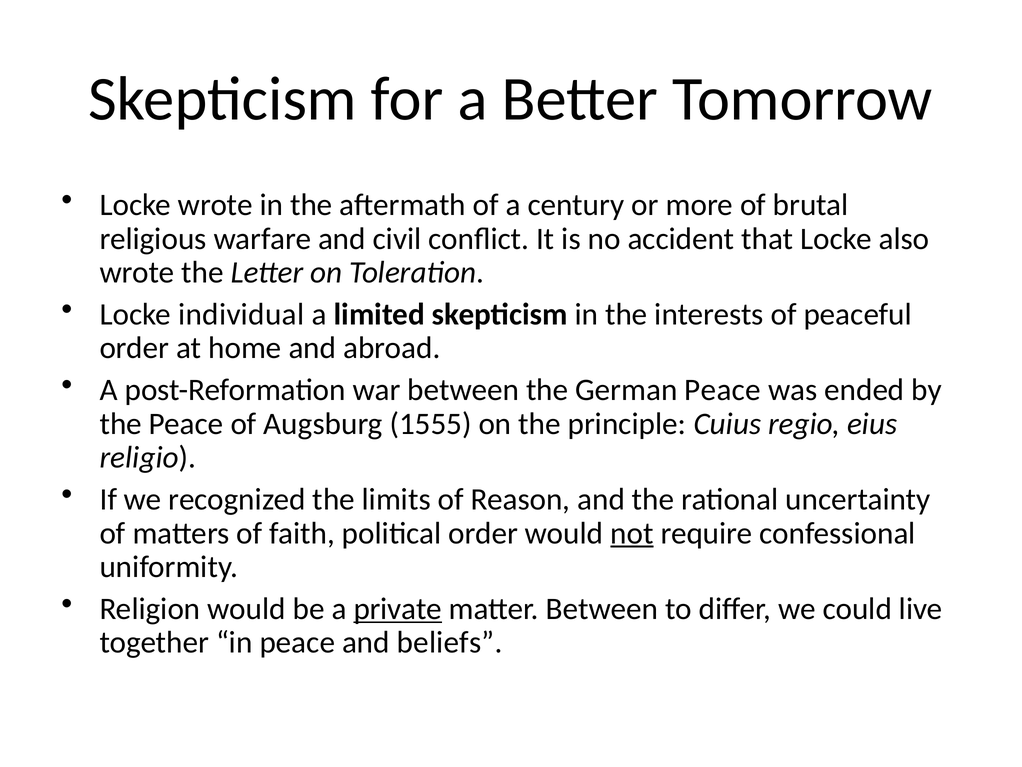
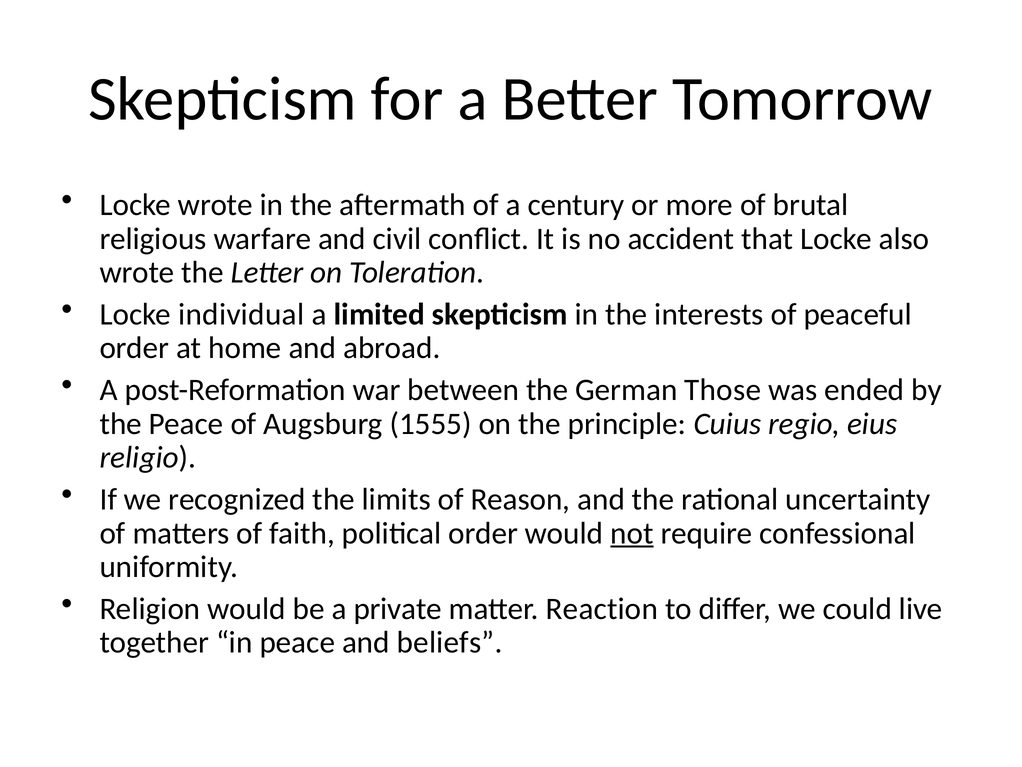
German Peace: Peace -> Those
private underline: present -> none
matter Between: Between -> Reaction
